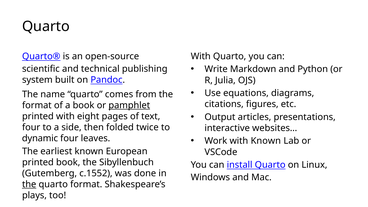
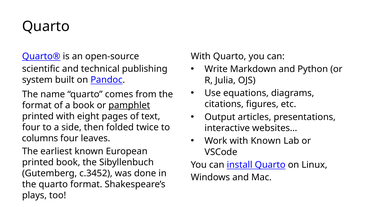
dynamic: dynamic -> columns
c.1552: c.1552 -> c.3452
the at (29, 184) underline: present -> none
